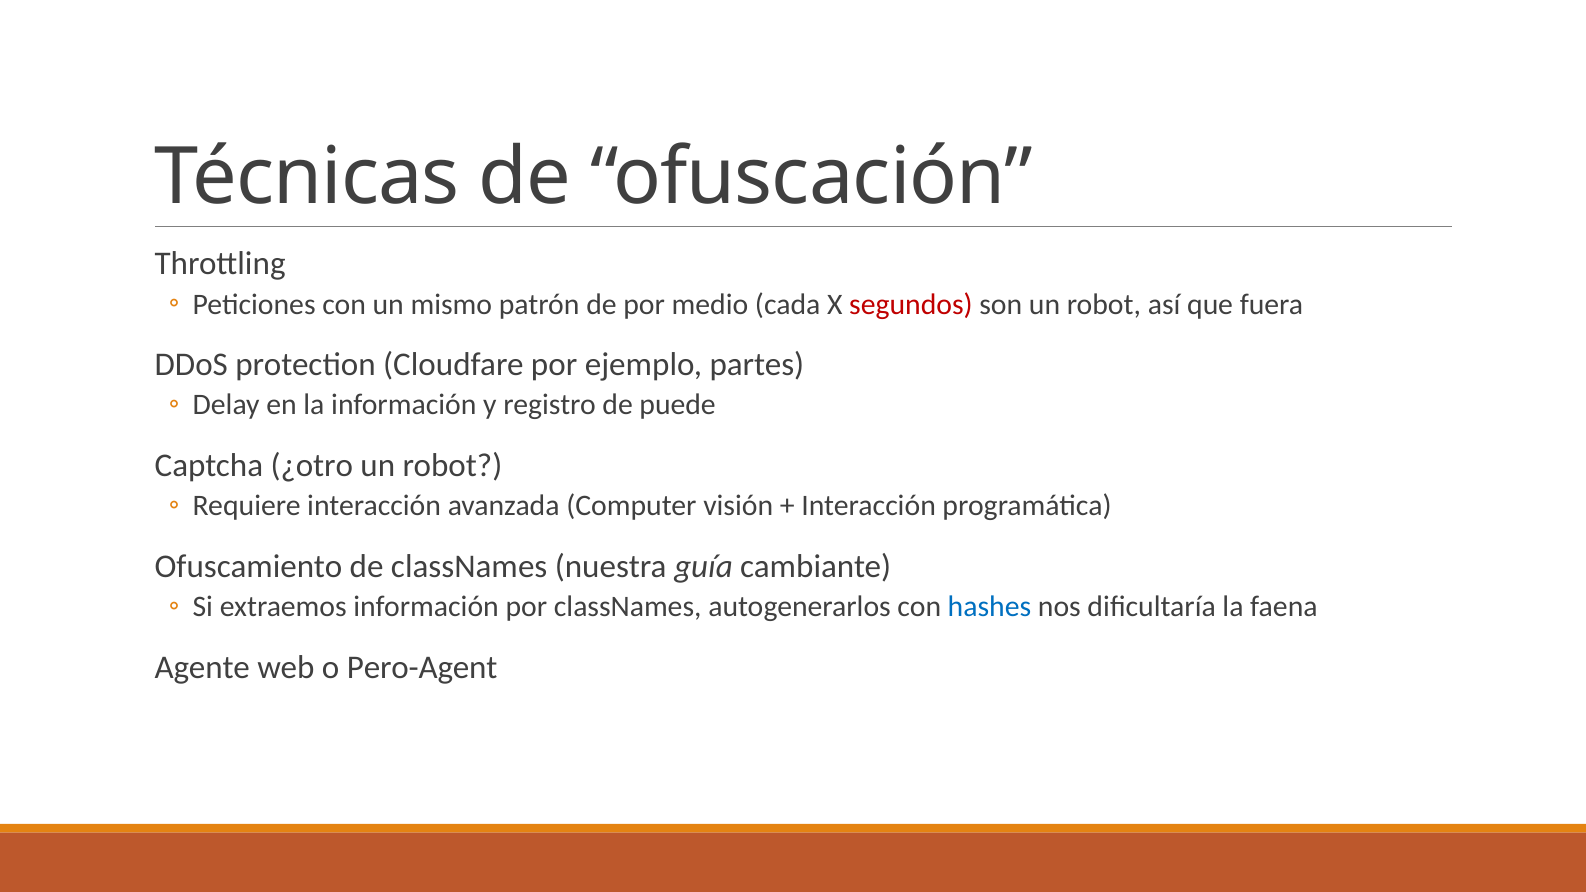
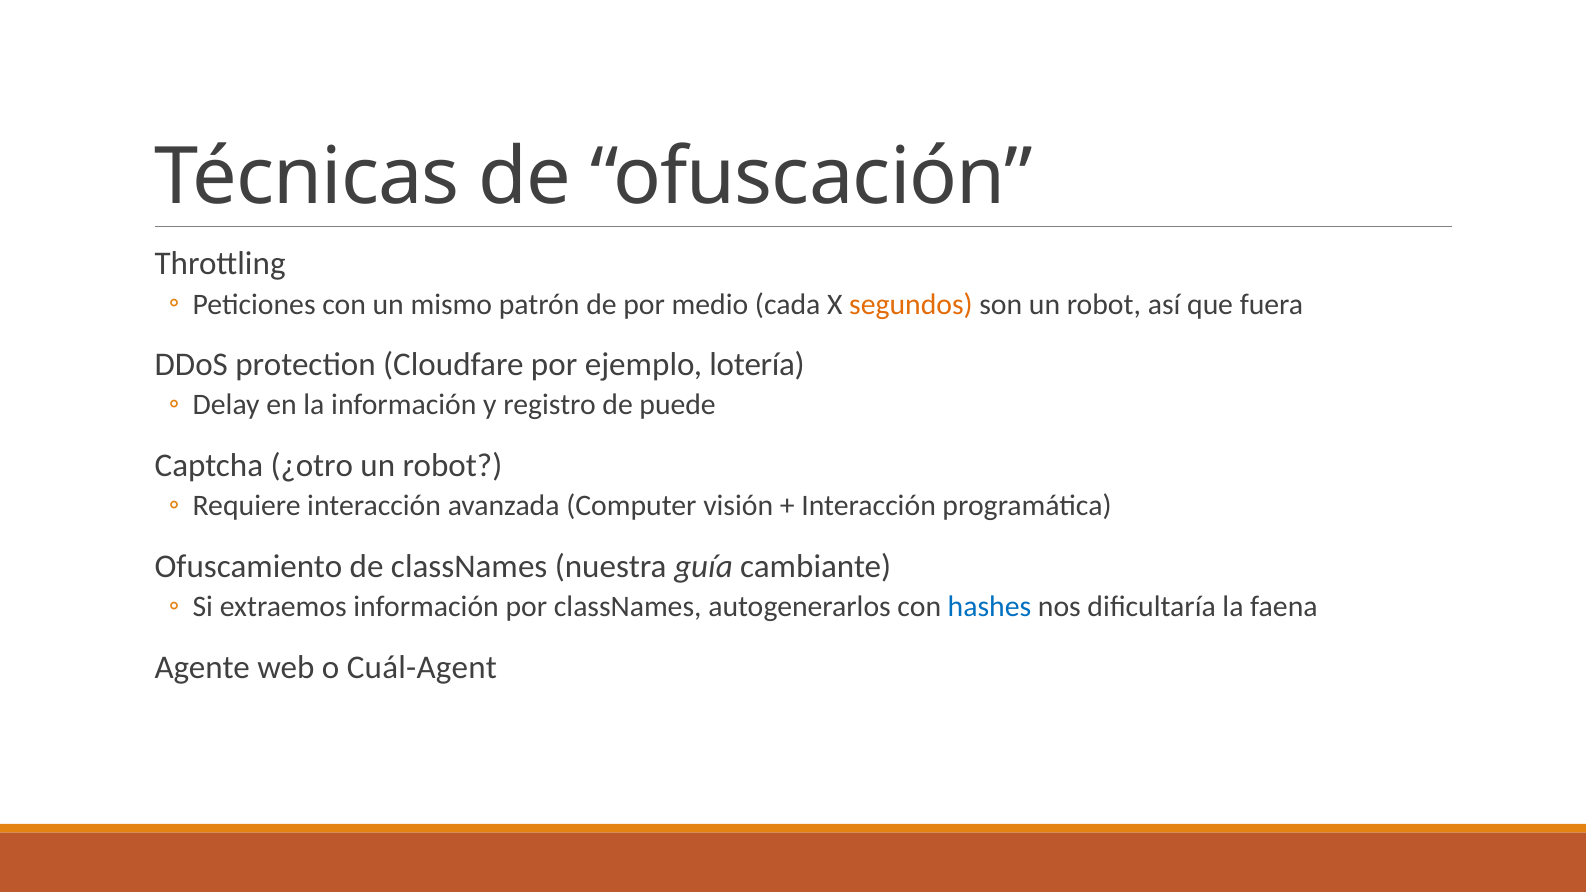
segundos colour: red -> orange
partes: partes -> lotería
Pero-Agent: Pero-Agent -> Cuál-Agent
